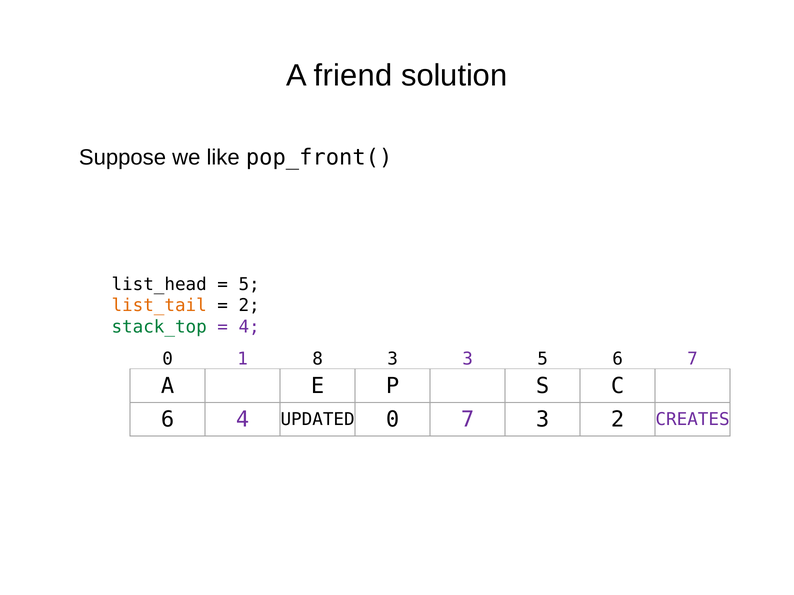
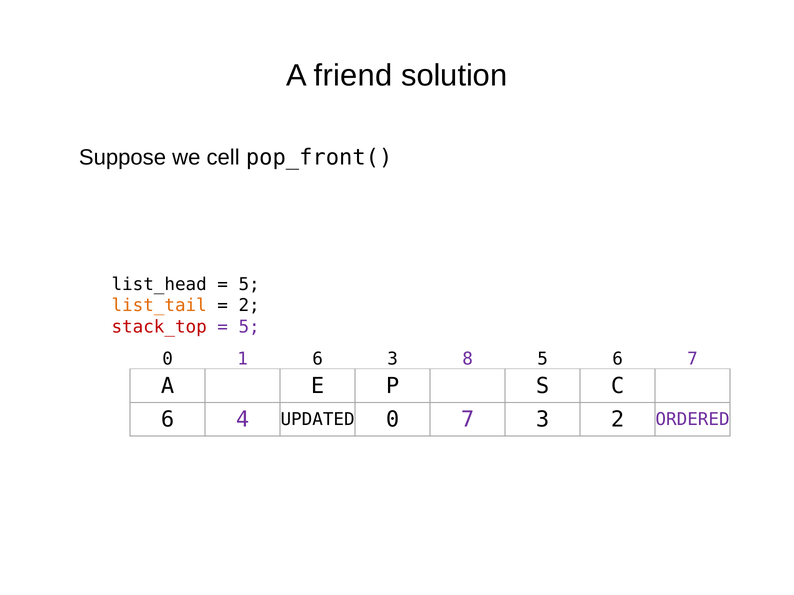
like: like -> cell
stack_top colour: green -> red
4 at (249, 327): 4 -> 5
1 8: 8 -> 6
3 3: 3 -> 8
CREATES: CREATES -> ORDERED
